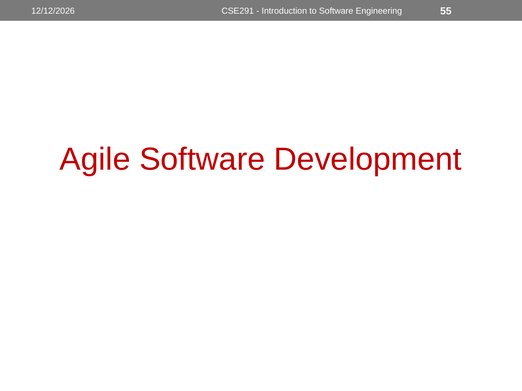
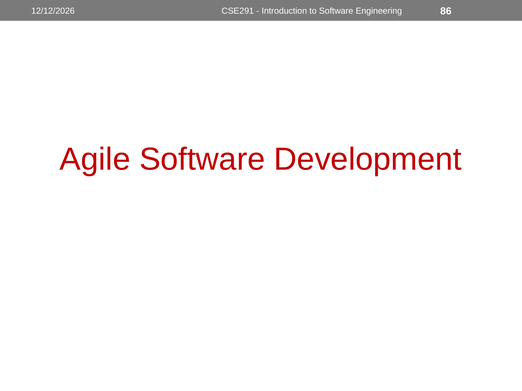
55: 55 -> 86
